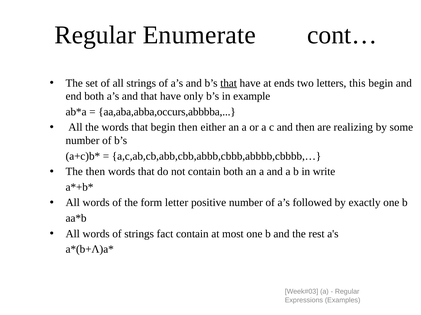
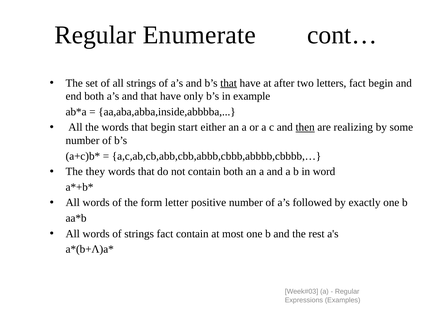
ends: ends -> after
letters this: this -> fact
aa,aba,abba,occurs,abbbba: aa,aba,abba,occurs,abbbba -> aa,aba,abba,inside,abbbba
begin then: then -> start
then at (305, 128) underline: none -> present
The then: then -> they
write: write -> word
